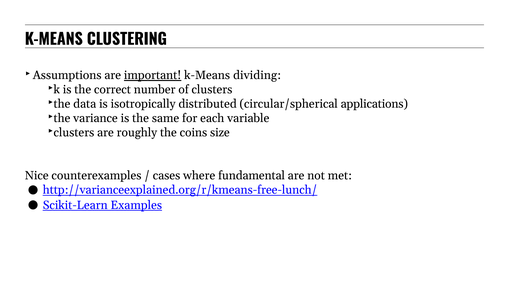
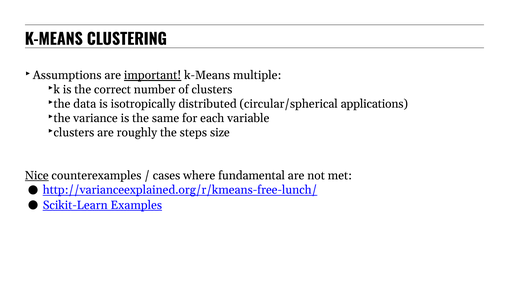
dividing: dividing -> multiple
coins: coins -> steps
Nice underline: none -> present
